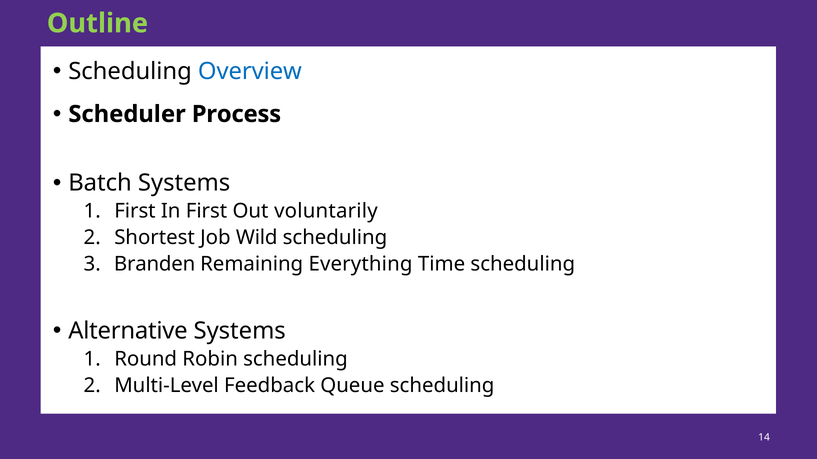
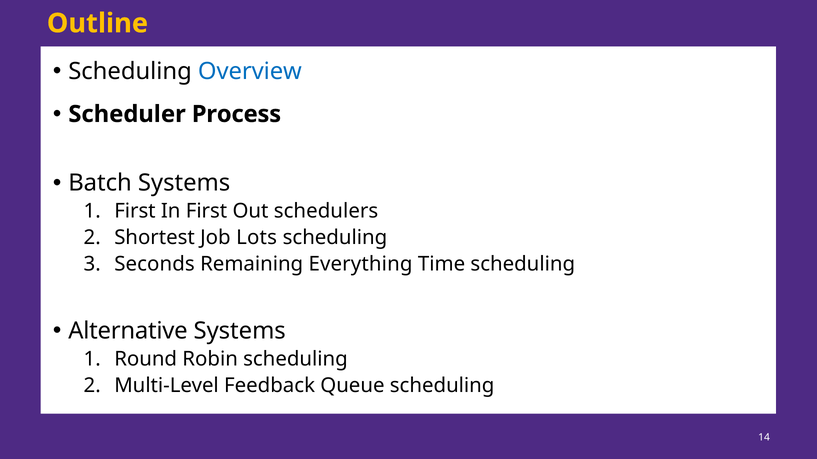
Outline colour: light green -> yellow
voluntarily: voluntarily -> schedulers
Wild: Wild -> Lots
Branden: Branden -> Seconds
